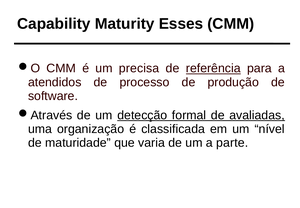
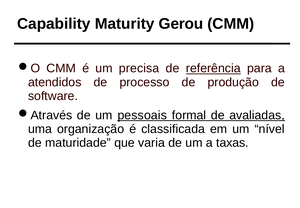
Esses: Esses -> Gerou
detecção: detecção -> pessoais
parte: parte -> taxas
